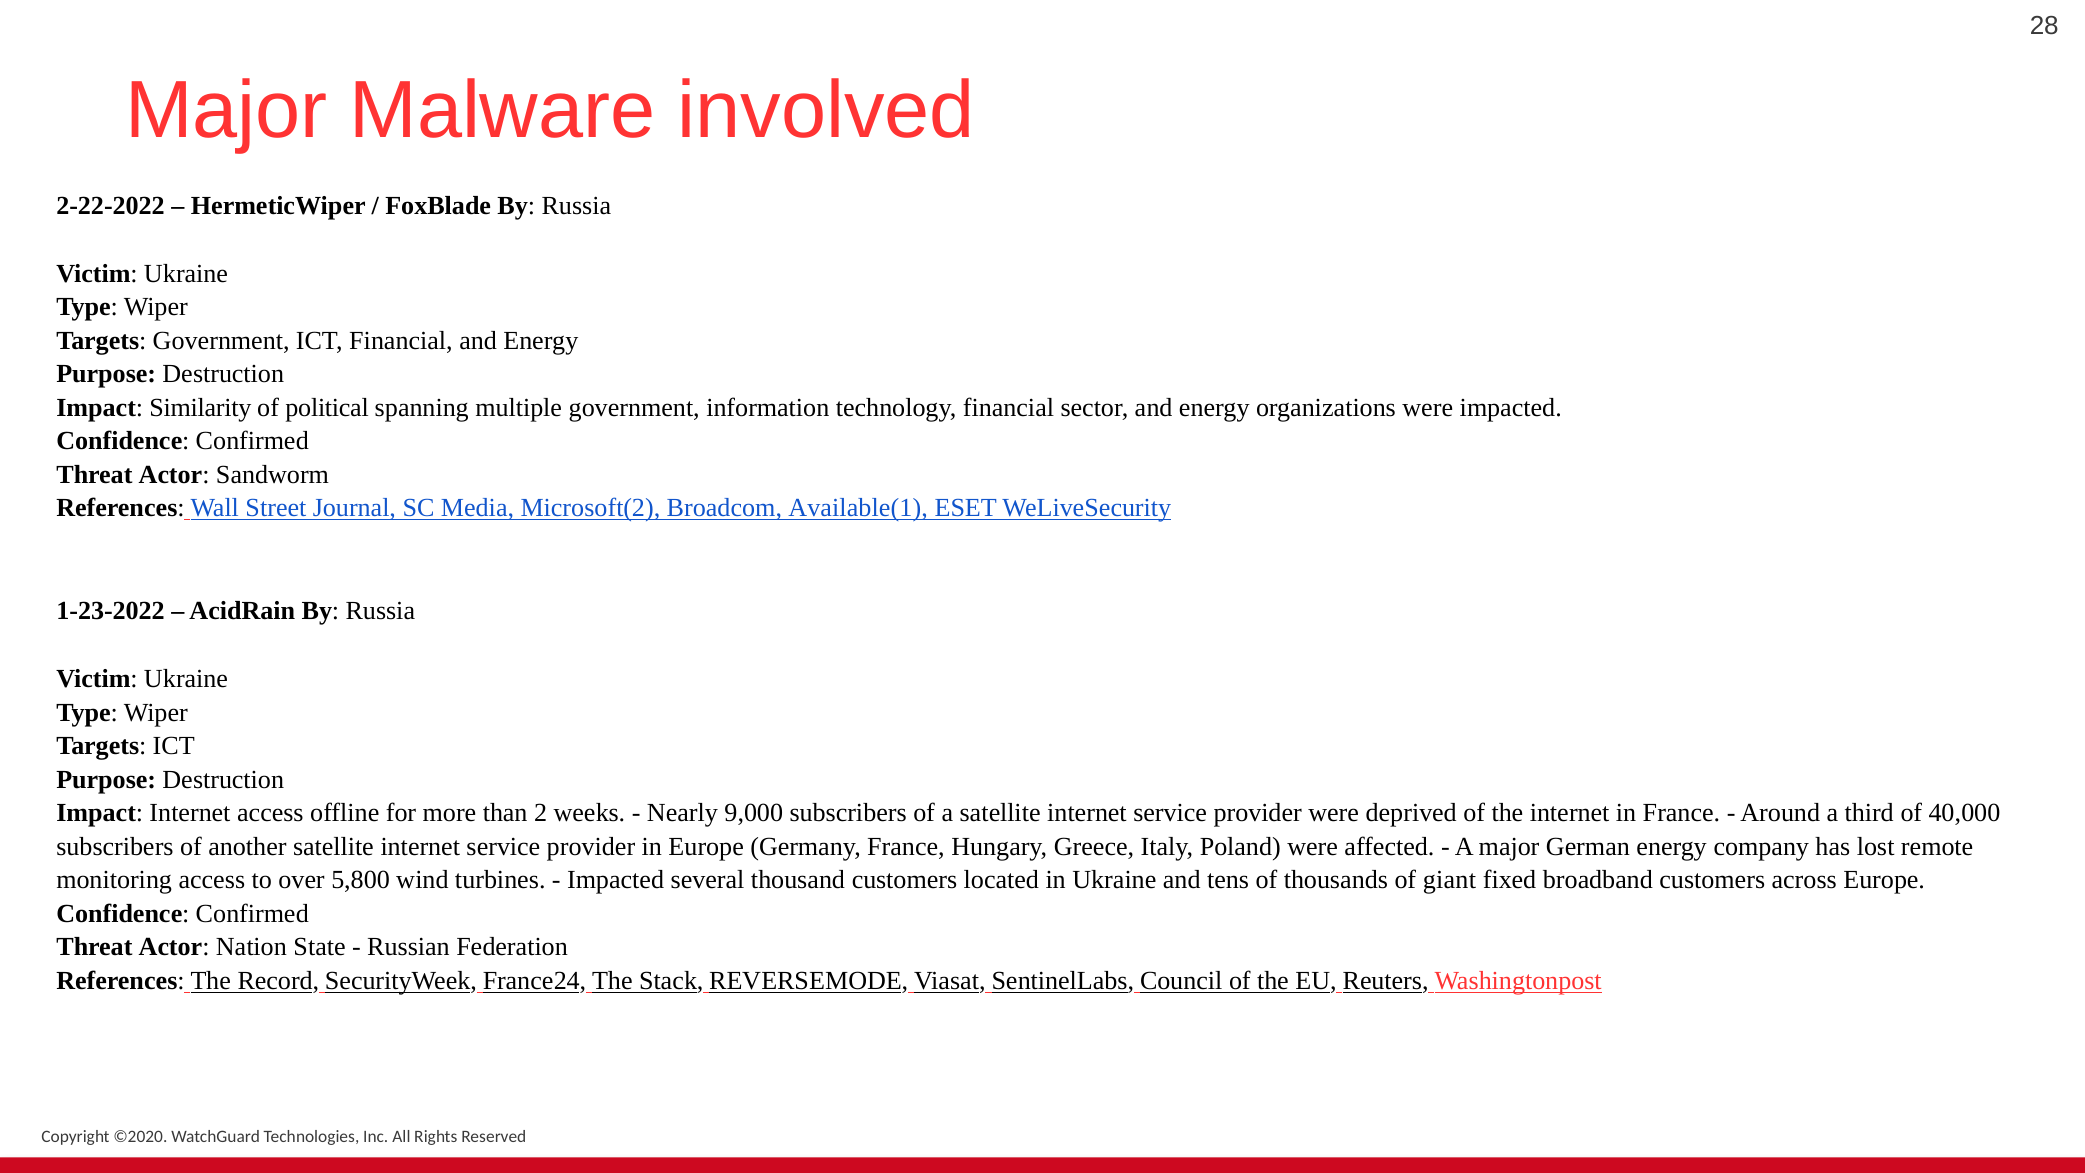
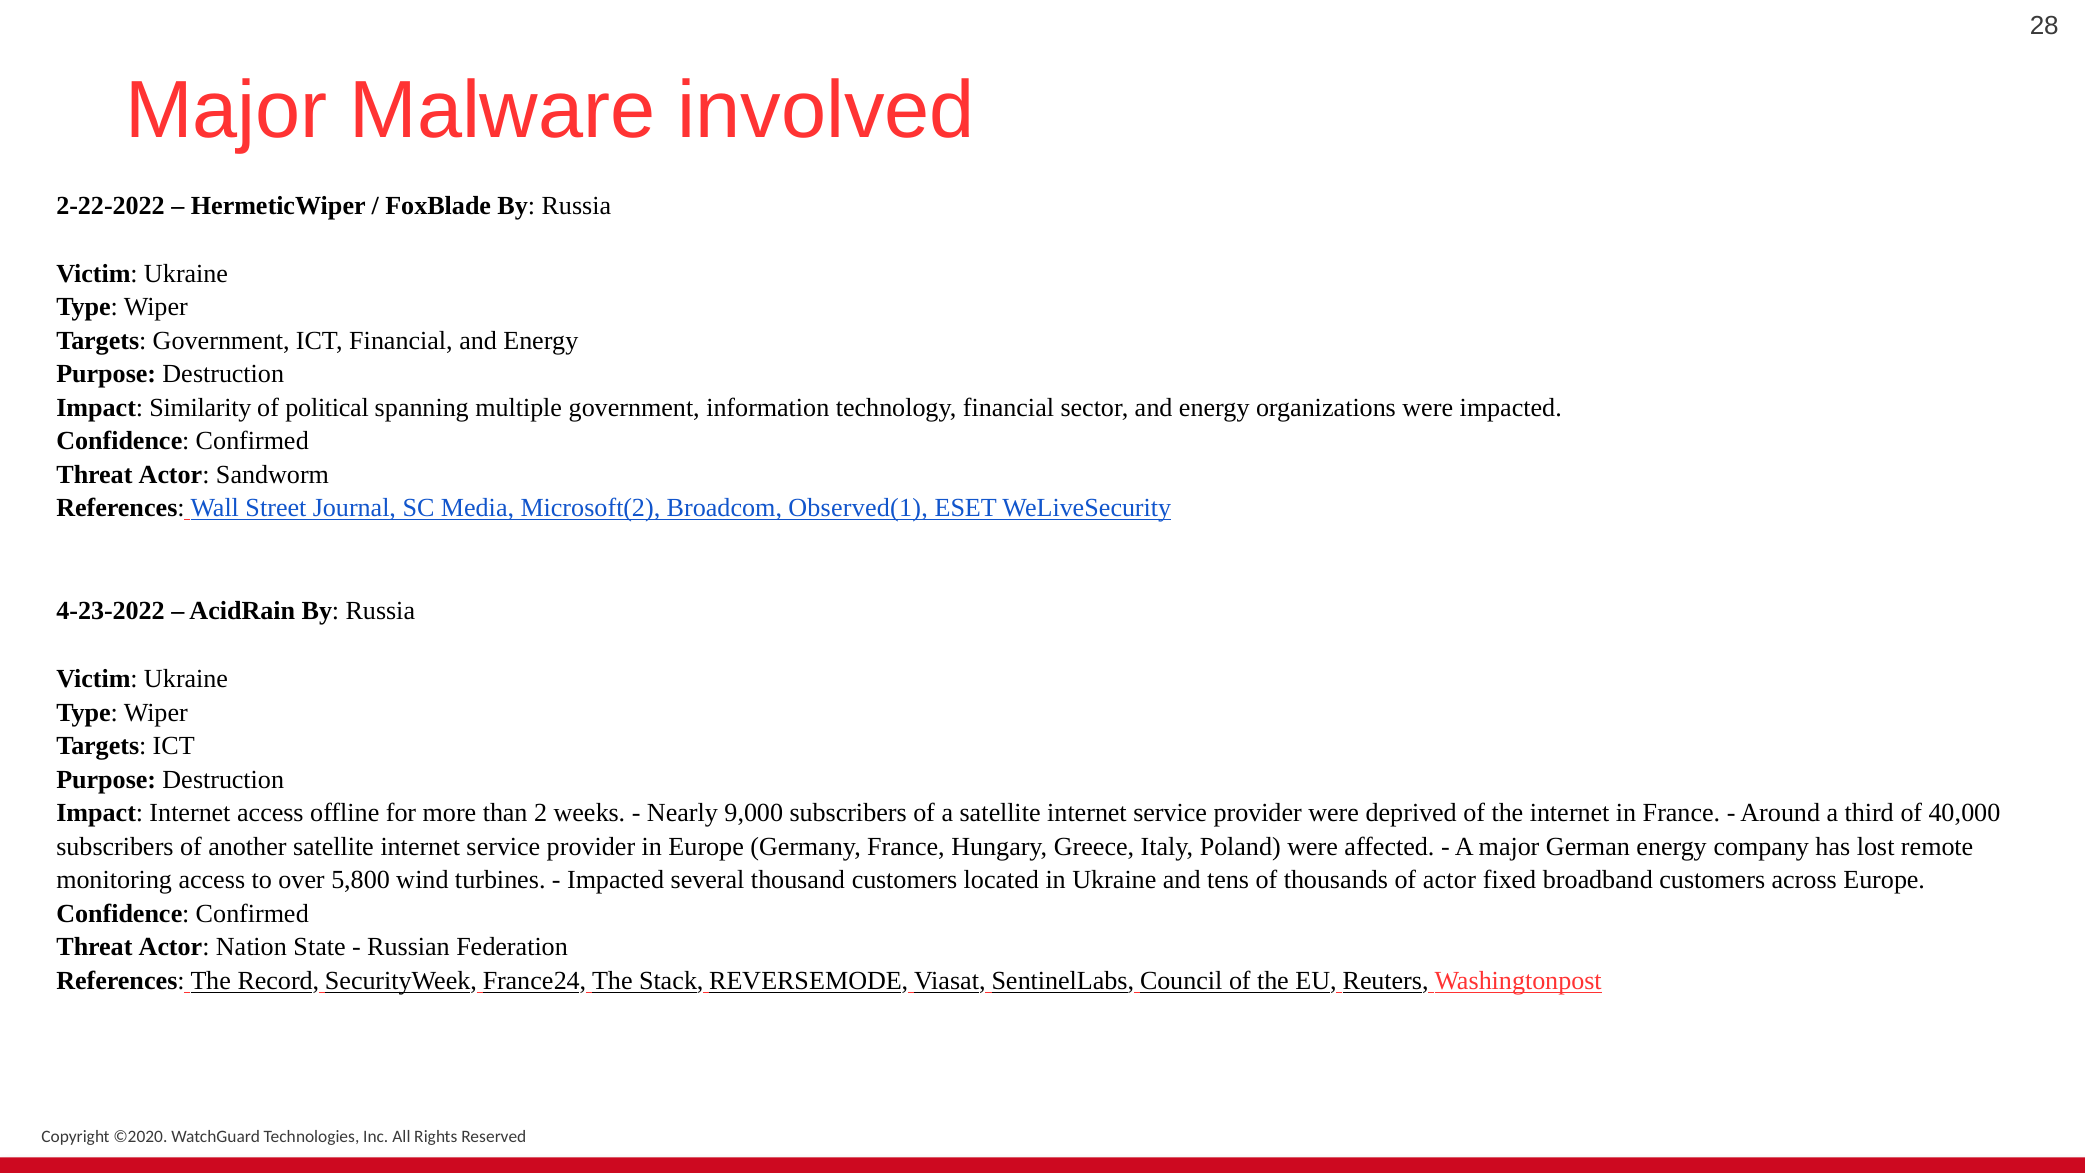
Available(1: Available(1 -> Observed(1
1-23-2022: 1-23-2022 -> 4-23-2022
of giant: giant -> actor
